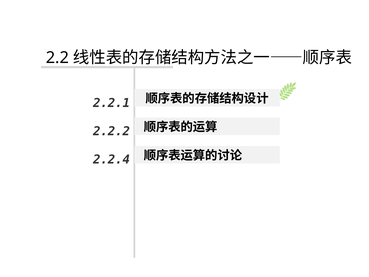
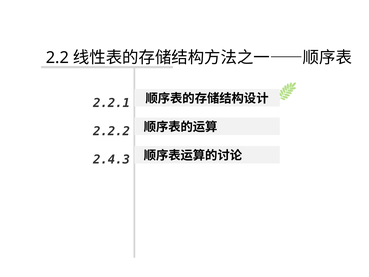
2.2.4: 2.2.4 -> 2.4.3
